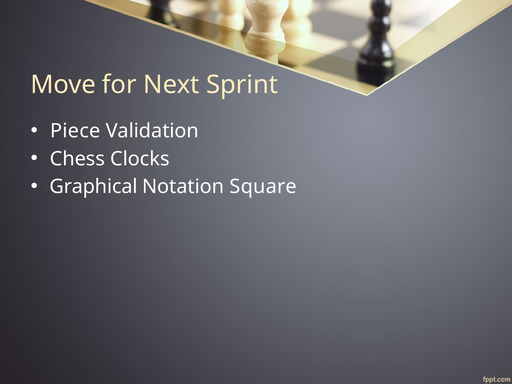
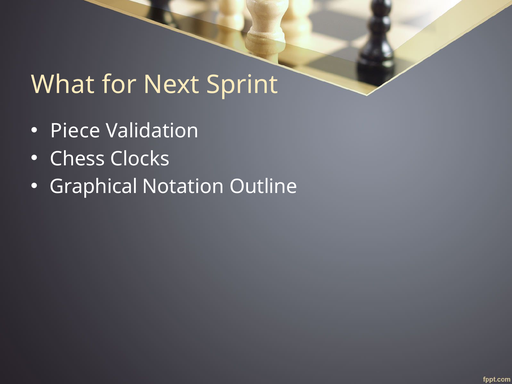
Move: Move -> What
Square: Square -> Outline
